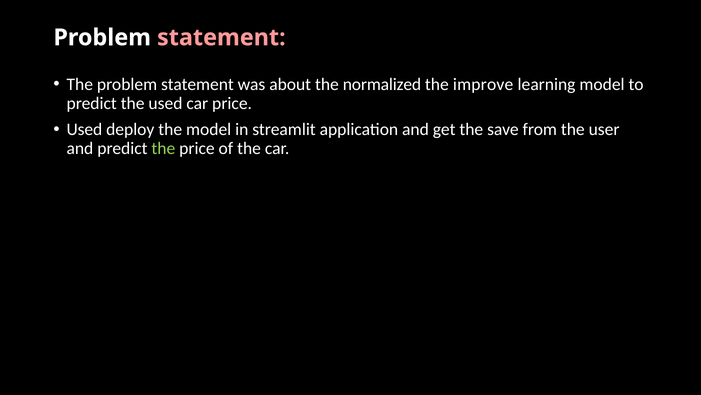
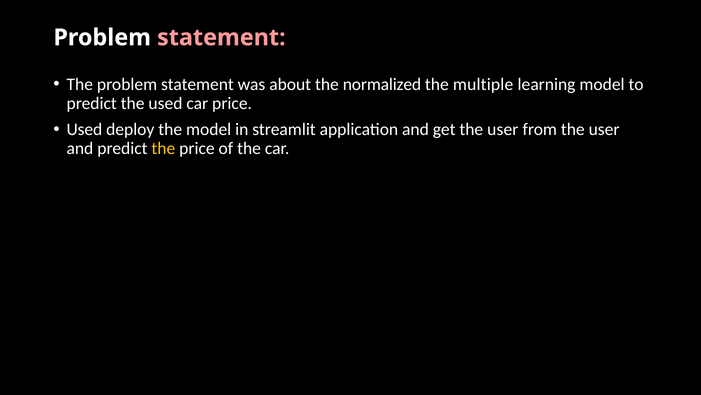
improve: improve -> multiple
get the save: save -> user
the at (163, 148) colour: light green -> yellow
